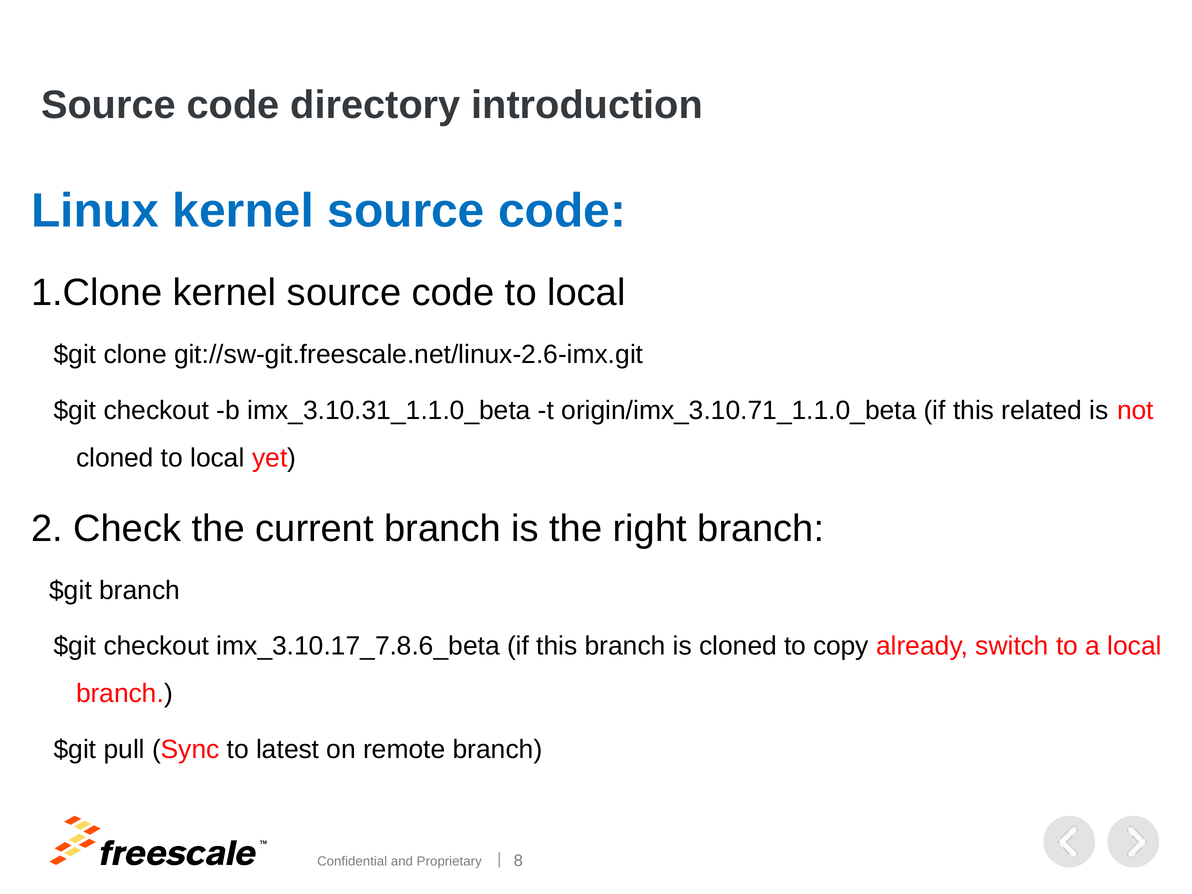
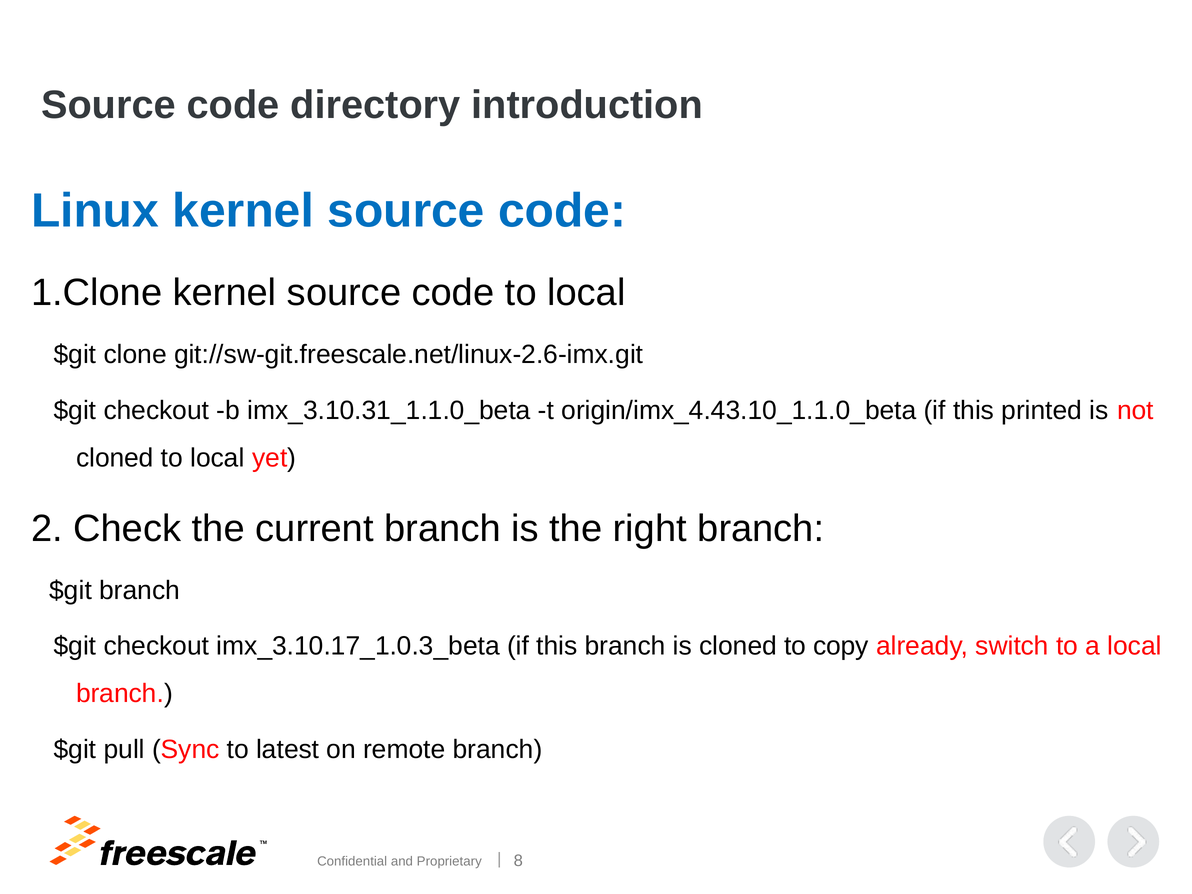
origin/imx_3.10.71_1.1.0_beta: origin/imx_3.10.71_1.1.0_beta -> origin/imx_4.43.10_1.1.0_beta
related: related -> printed
imx_3.10.17_7.8.6_beta: imx_3.10.17_7.8.6_beta -> imx_3.10.17_1.0.3_beta
